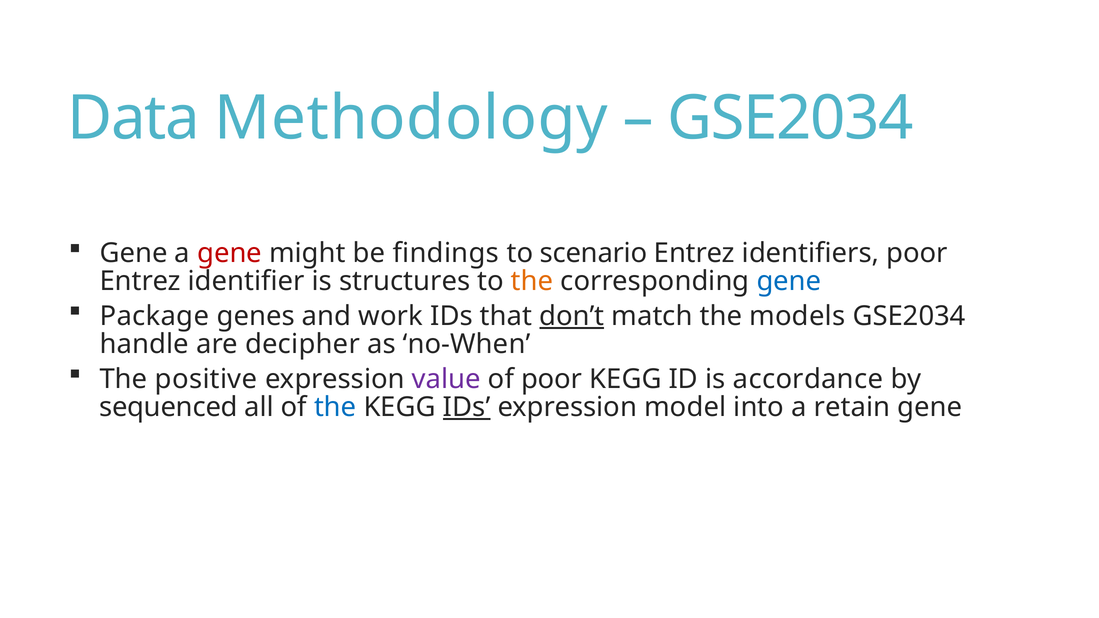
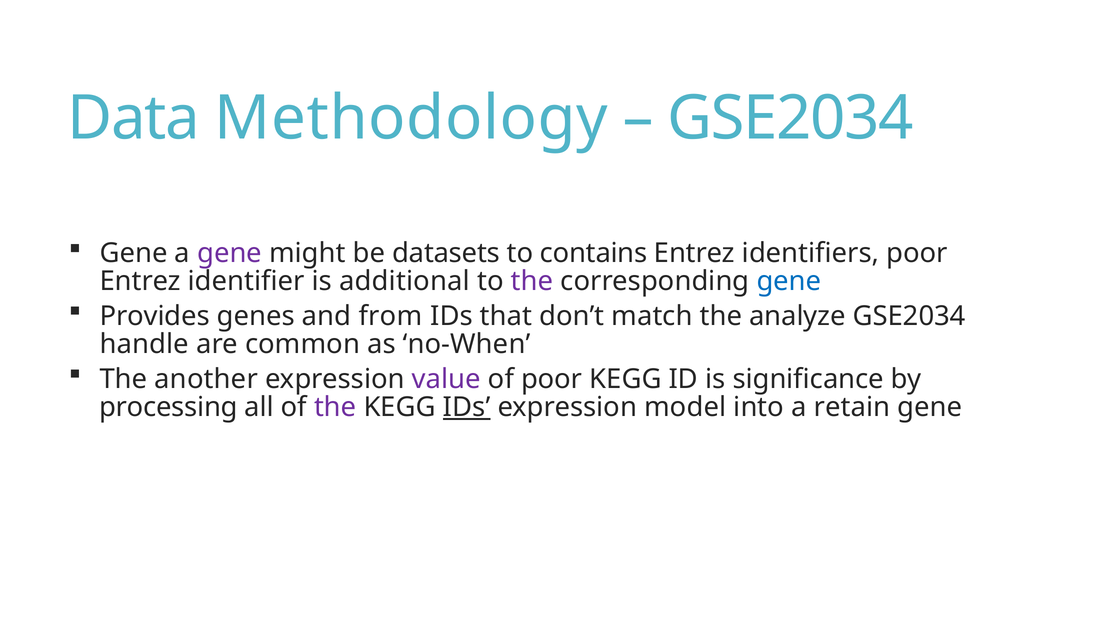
gene at (230, 253) colour: red -> purple
findings: findings -> datasets
scenario: scenario -> contains
structures: structures -> additional
the at (532, 281) colour: orange -> purple
Package: Package -> Provides
work: work -> from
don’t underline: present -> none
models: models -> analyze
decipher: decipher -> common
positive: positive -> another
accordance: accordance -> significance
sequenced: sequenced -> processing
the at (335, 407) colour: blue -> purple
